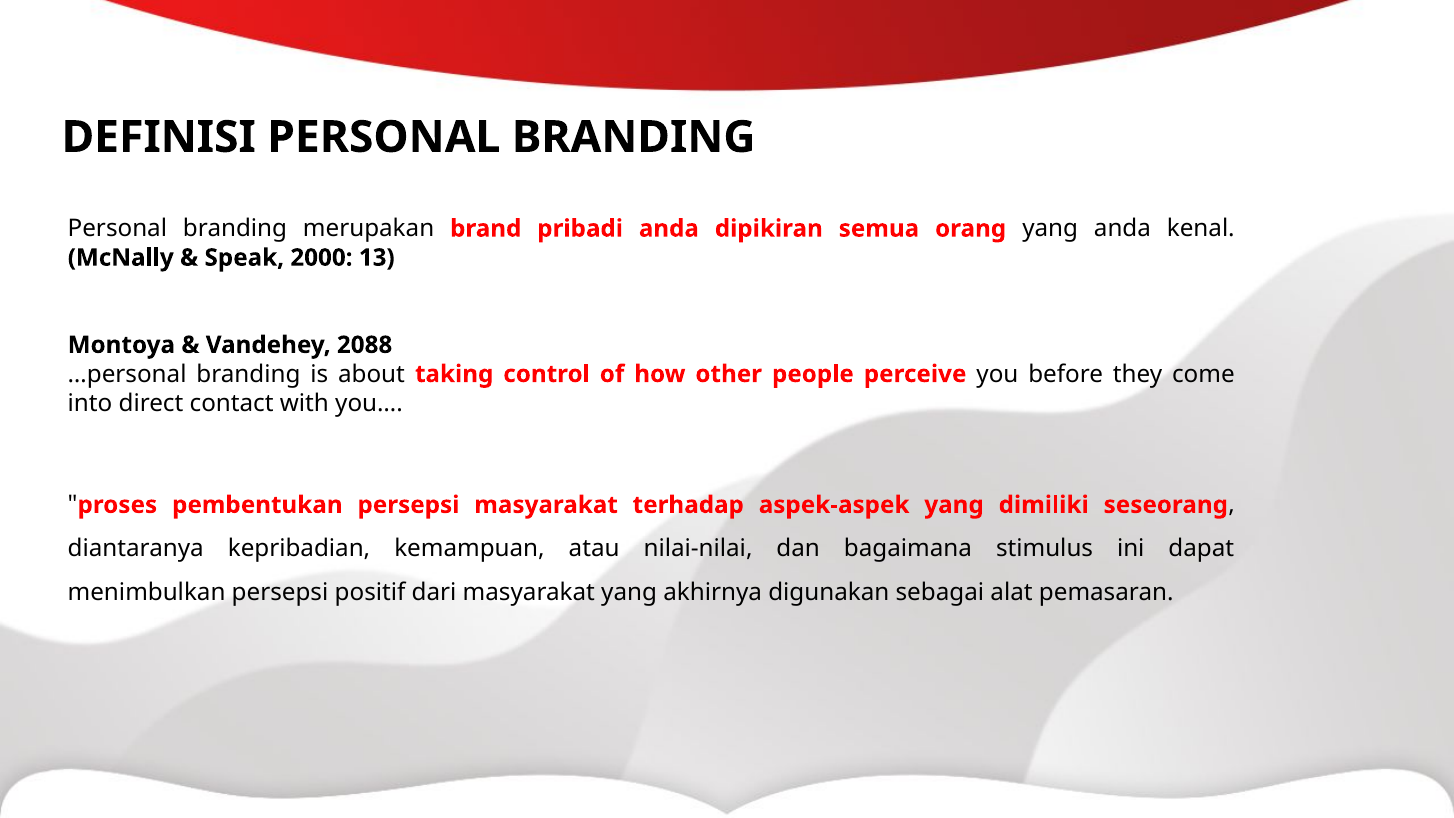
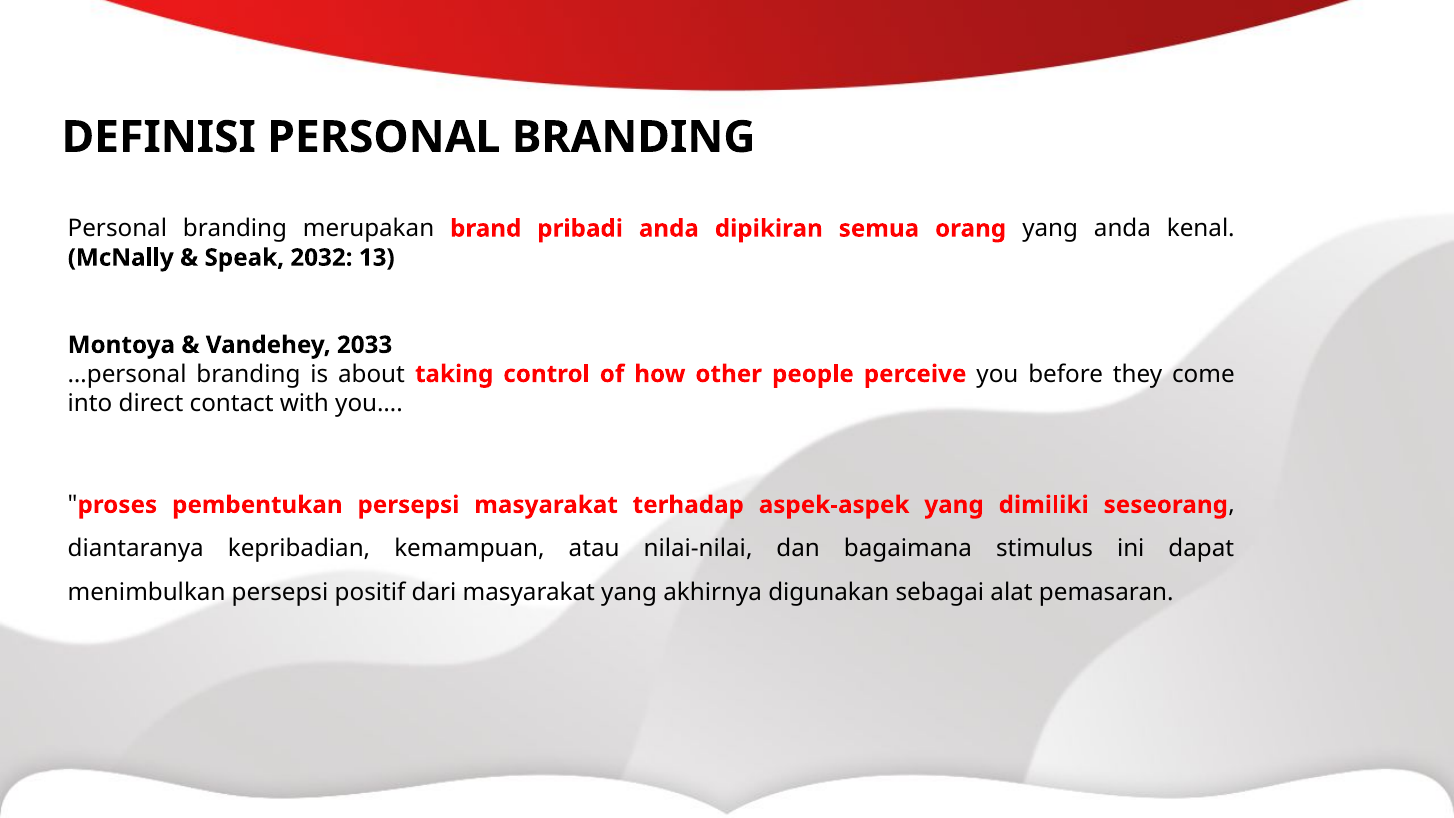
2000: 2000 -> 2032
2088: 2088 -> 2033
